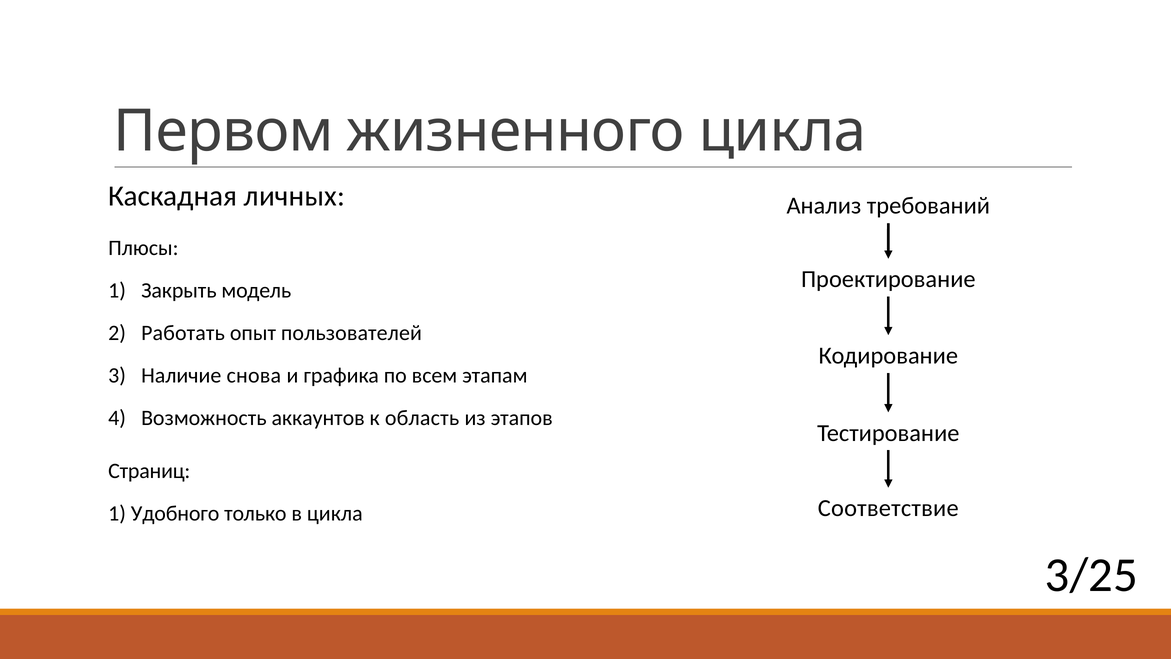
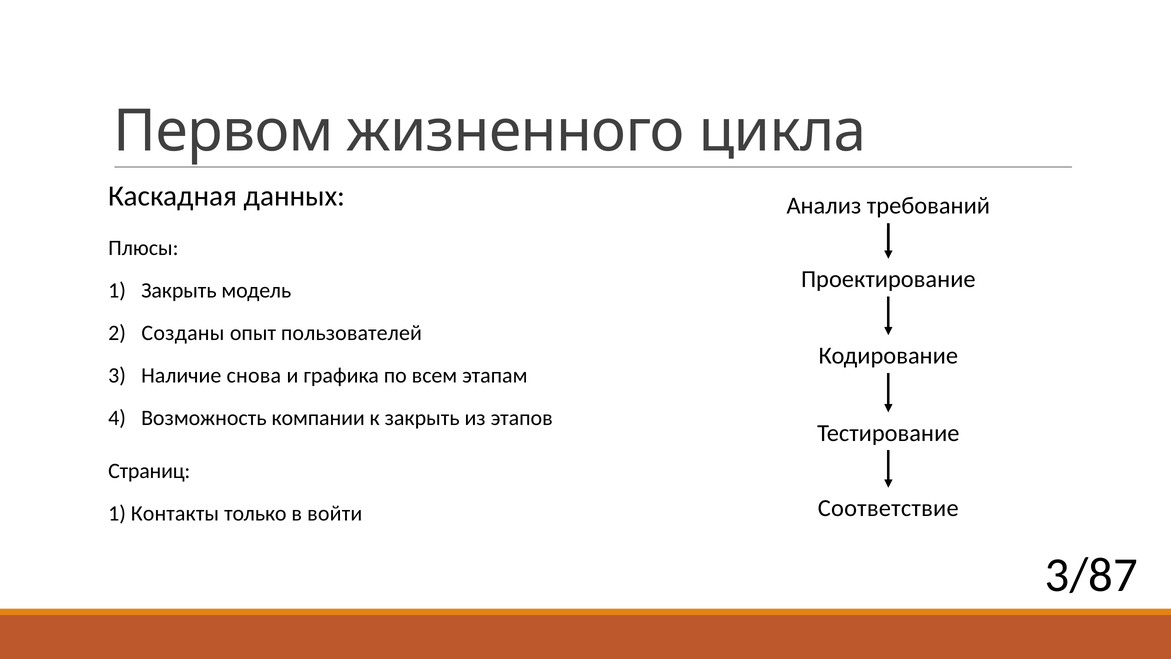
личных: личных -> данных
Работать: Работать -> Созданы
аккаунтов: аккаунтов -> компании
к область: область -> закрыть
Удобного: Удобного -> Контакты
в цикла: цикла -> войти
3/25: 3/25 -> 3/87
